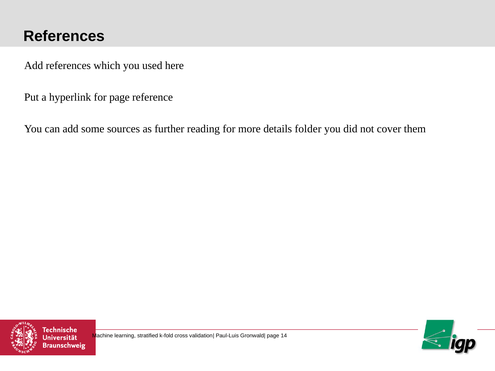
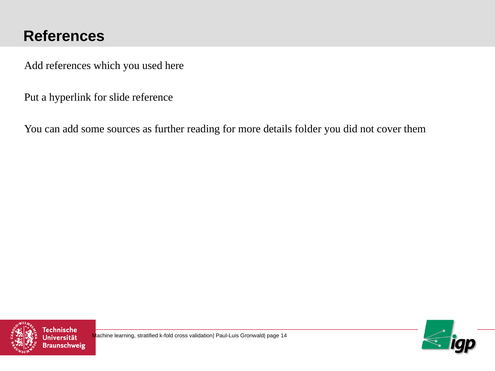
for page: page -> slide
